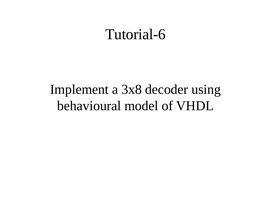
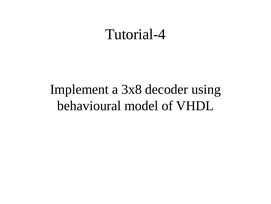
Tutorial-6: Tutorial-6 -> Tutorial-4
